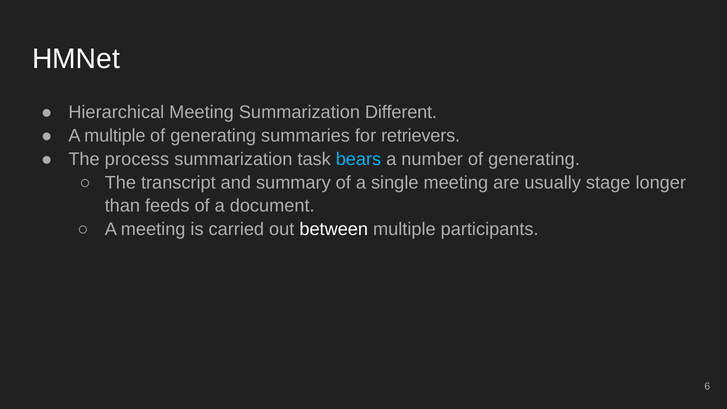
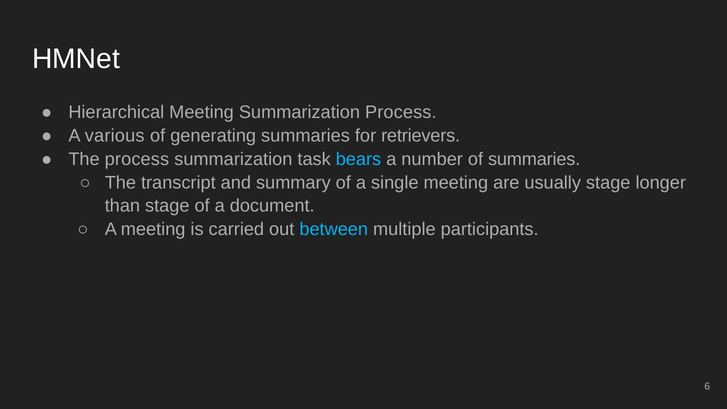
Summarization Different: Different -> Process
A multiple: multiple -> various
number of generating: generating -> summaries
than feeds: feeds -> stage
between colour: white -> light blue
